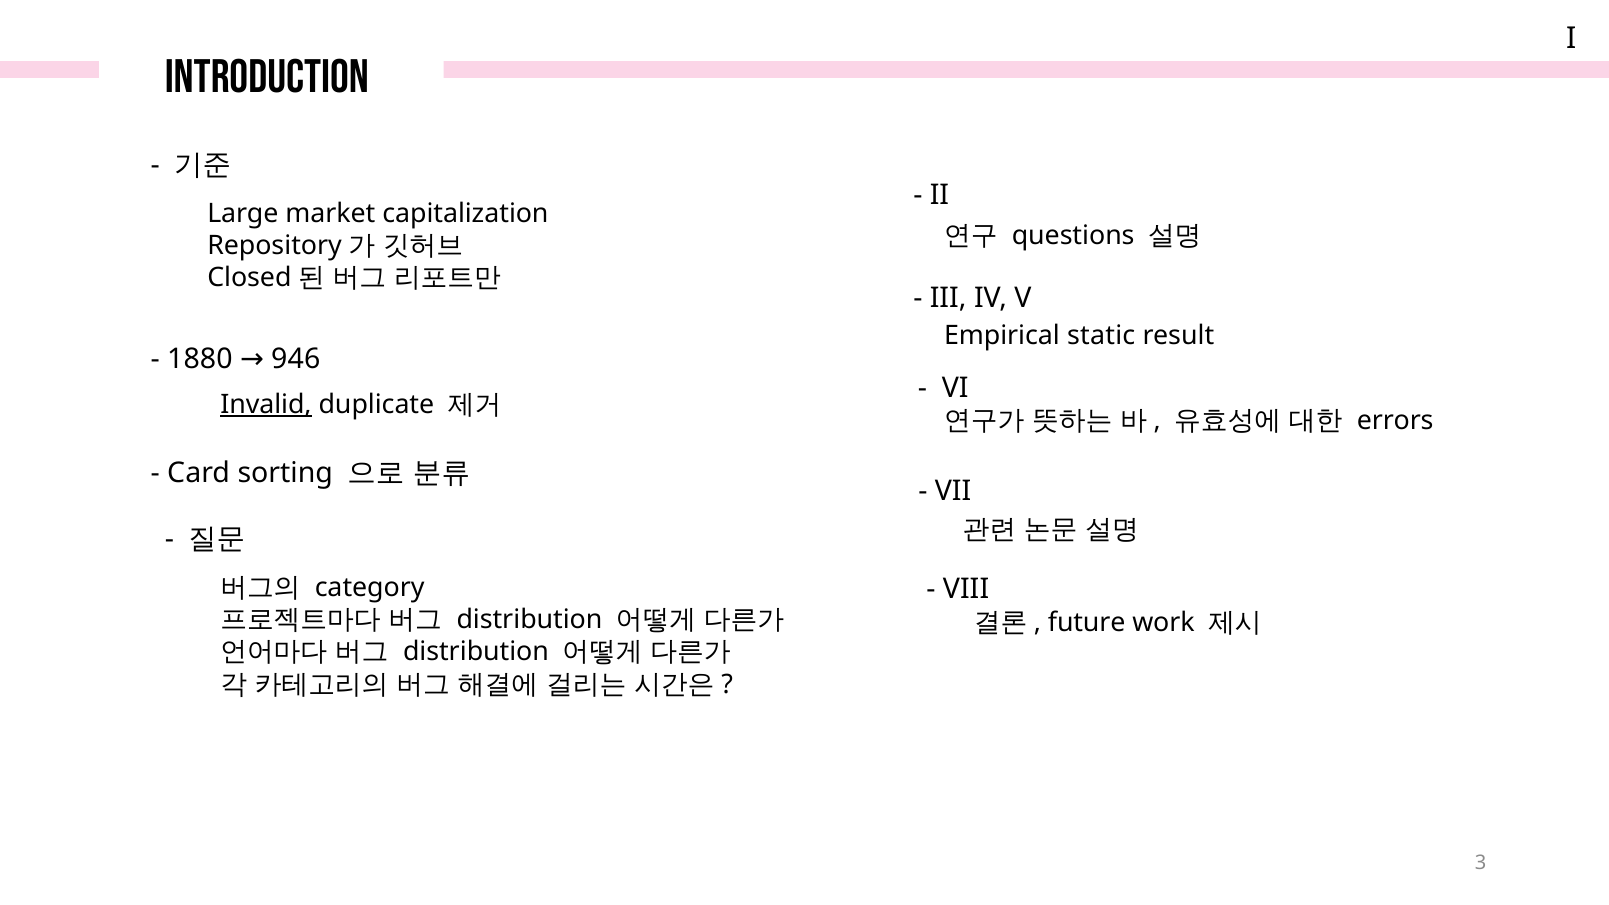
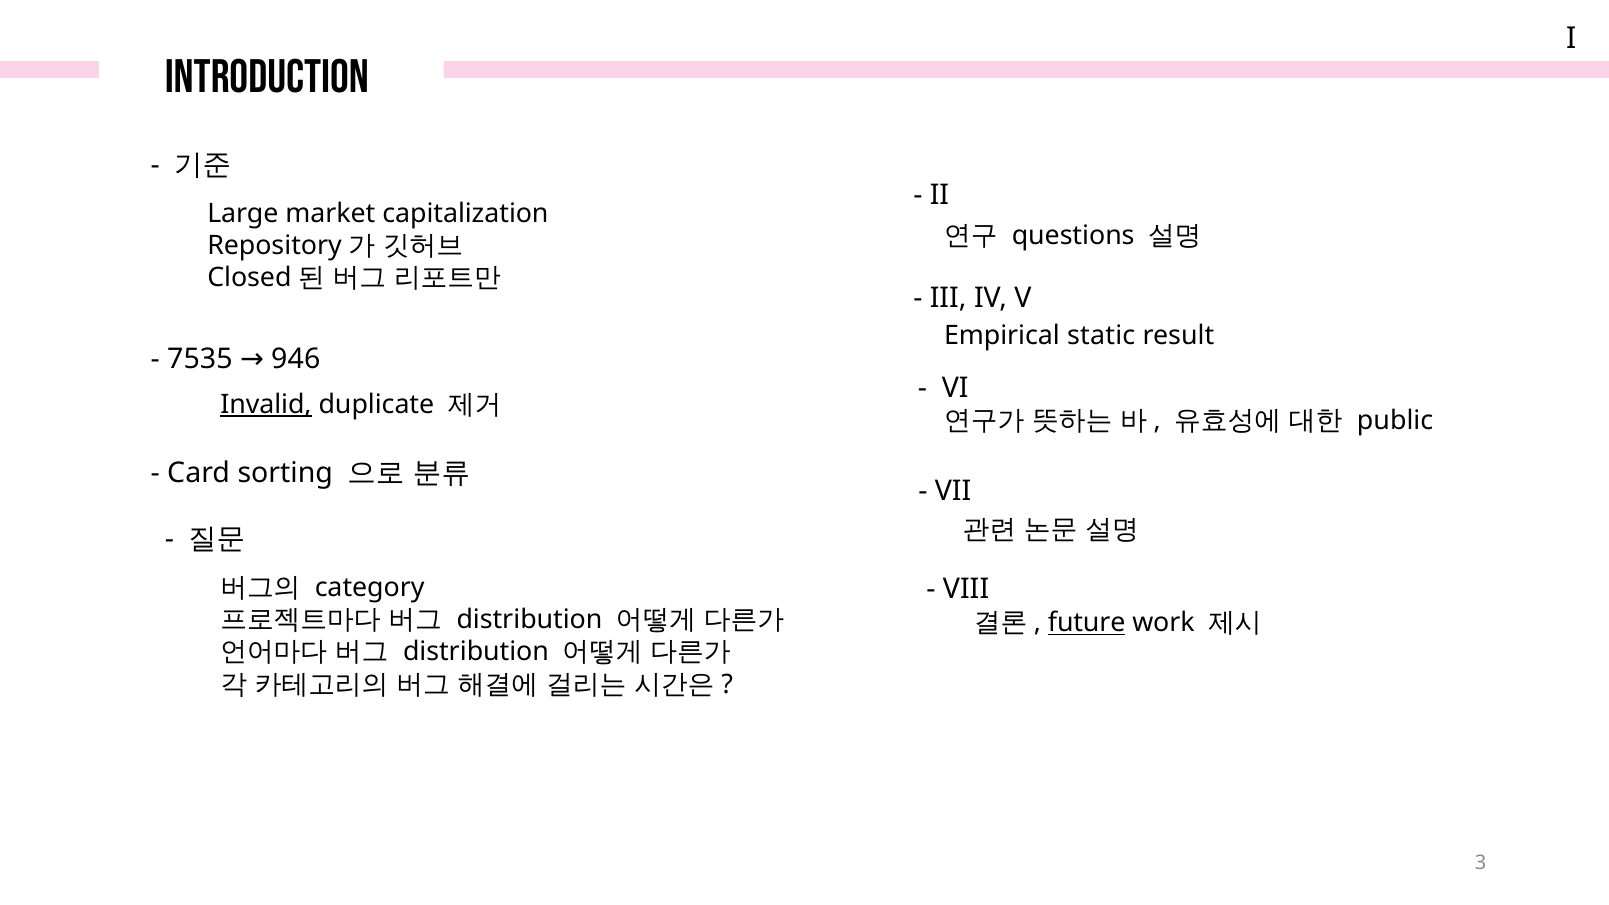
1880: 1880 -> 7535
errors: errors -> public
future underline: none -> present
